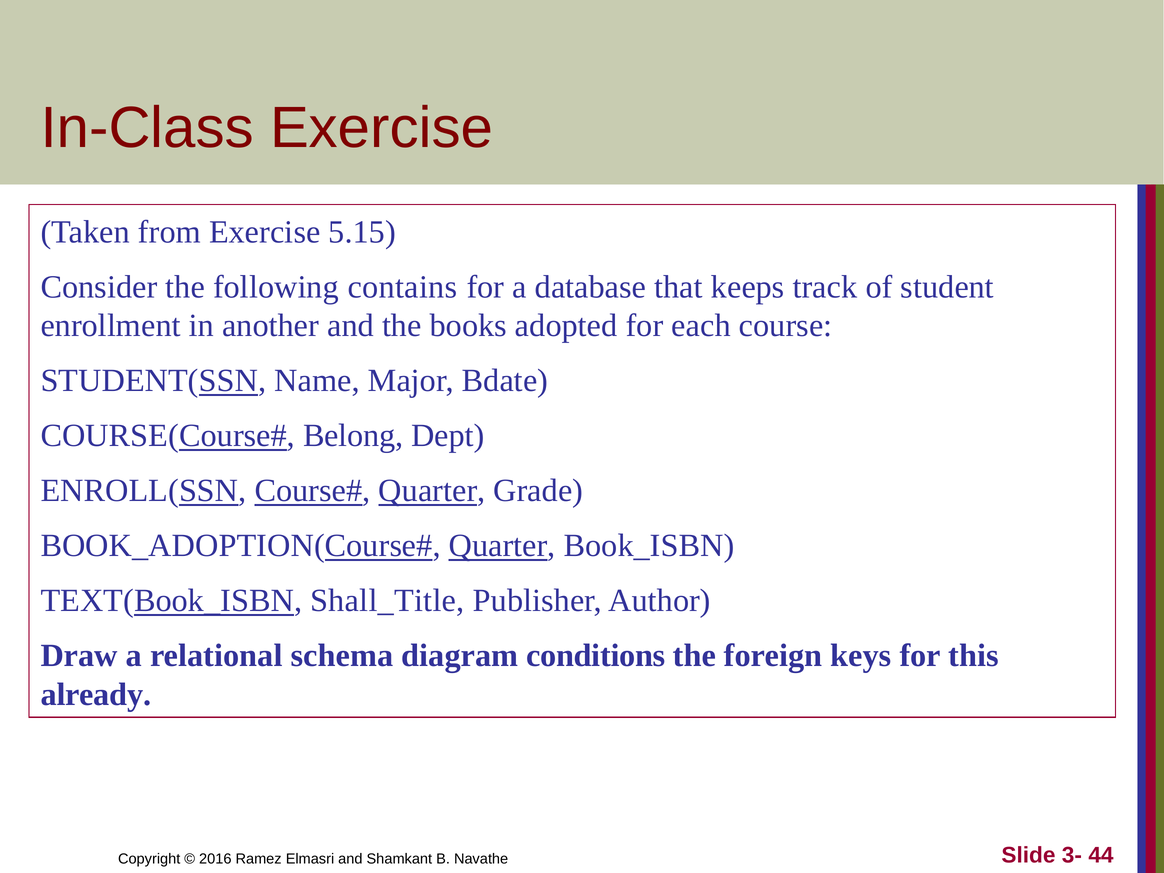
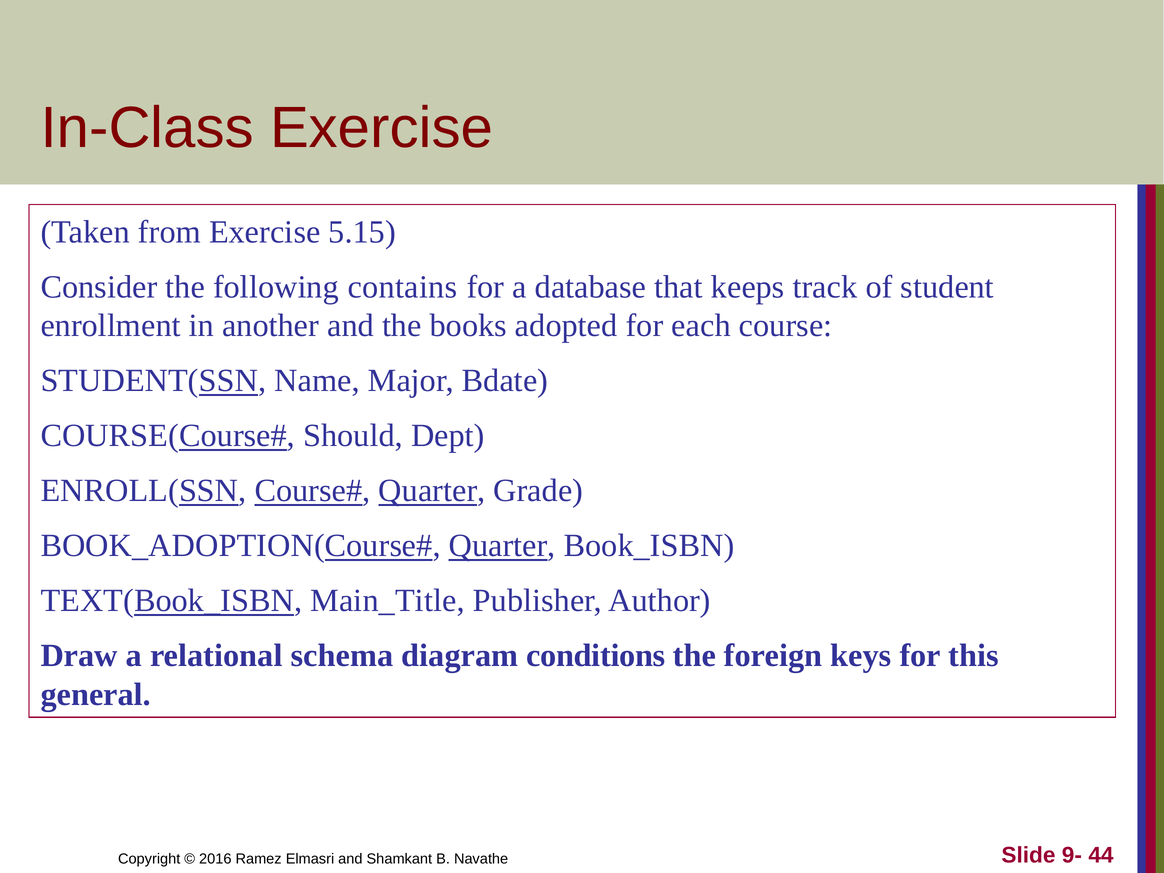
Belong: Belong -> Should
Shall_Title: Shall_Title -> Main_Title
already: already -> general
3-: 3- -> 9-
